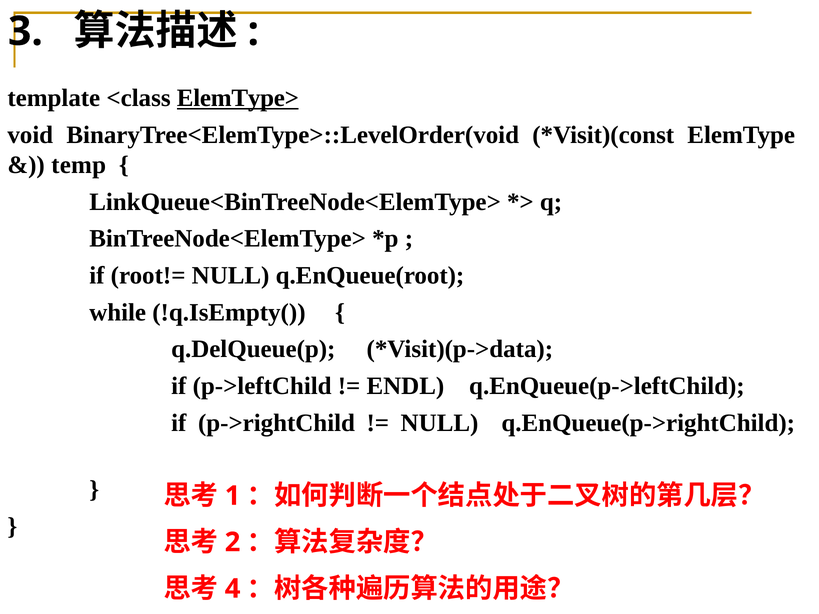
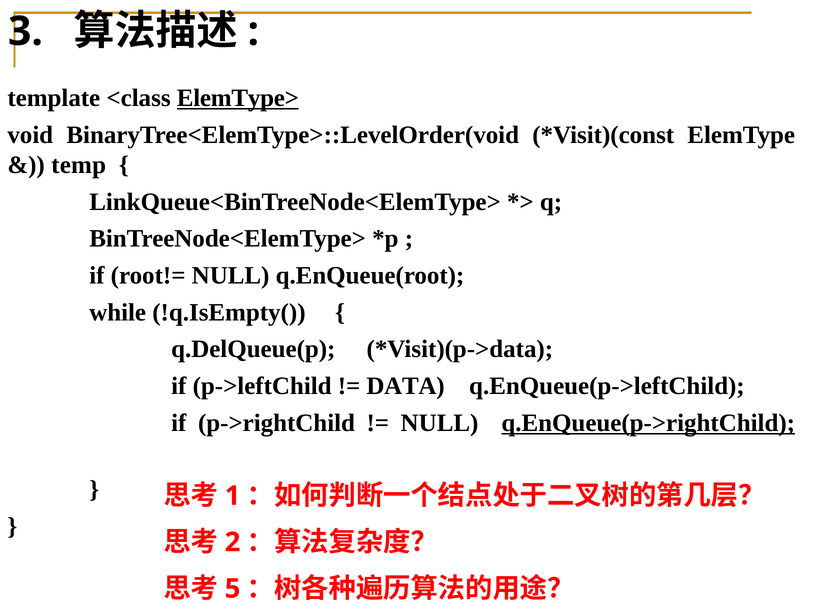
ENDL: ENDL -> DATA
q.EnQueue(p->rightChild underline: none -> present
4: 4 -> 5
